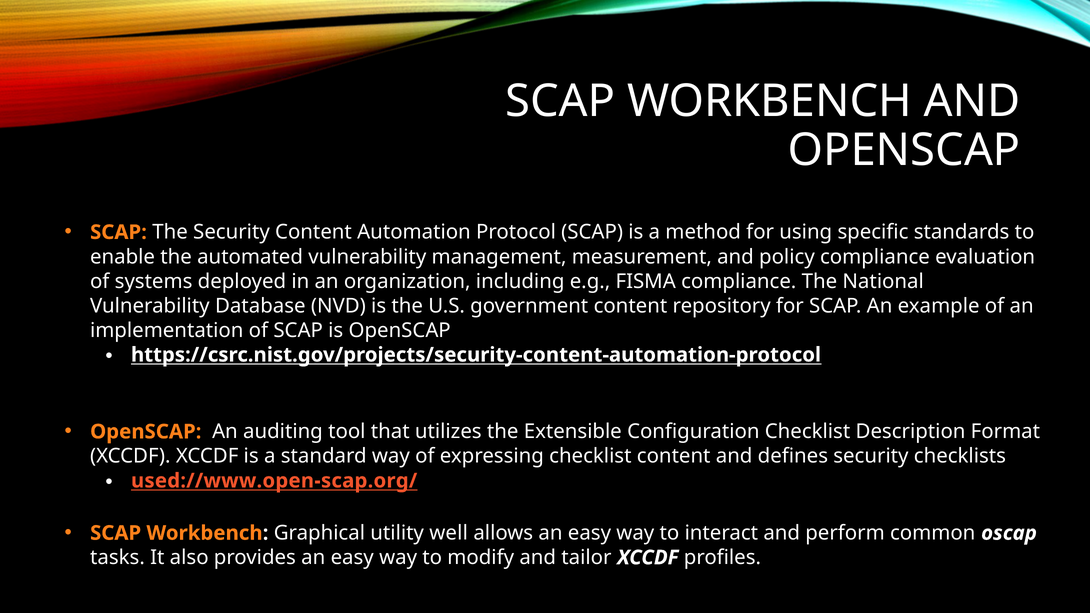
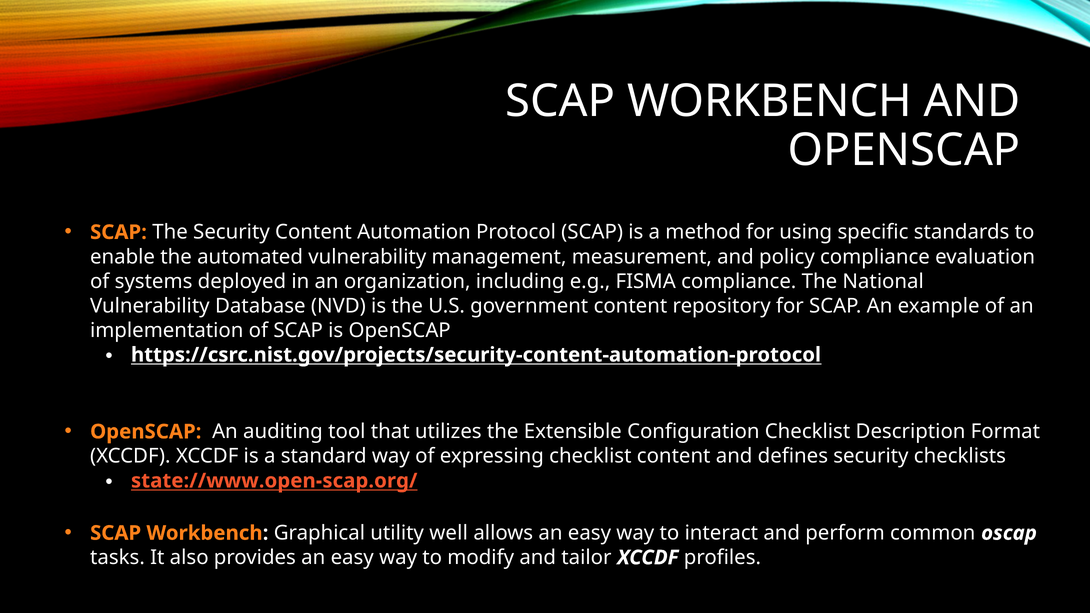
used://www.open-scap.org/: used://www.open-scap.org/ -> state://www.open-scap.org/
